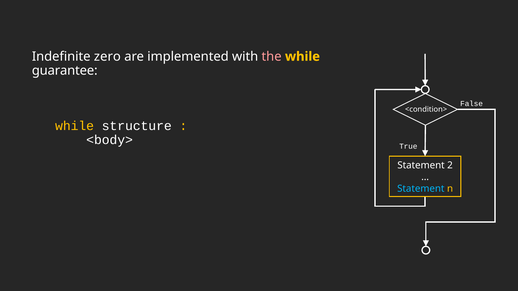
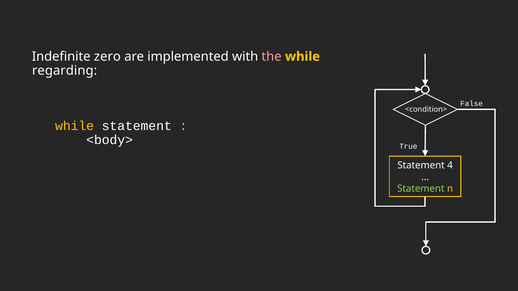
guarantee: guarantee -> regarding
while structure: structure -> statement
2: 2 -> 4
Statement at (421, 189) colour: light blue -> light green
